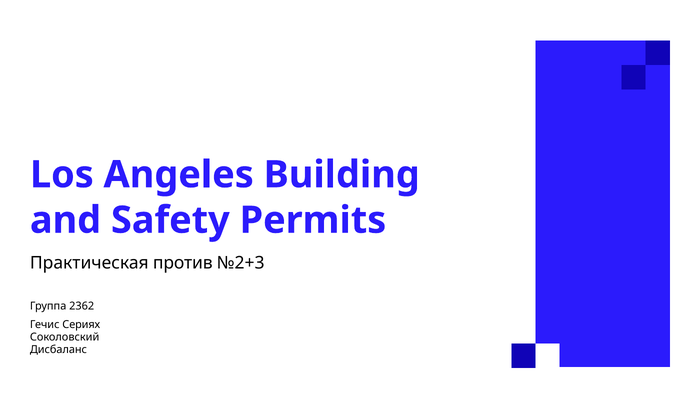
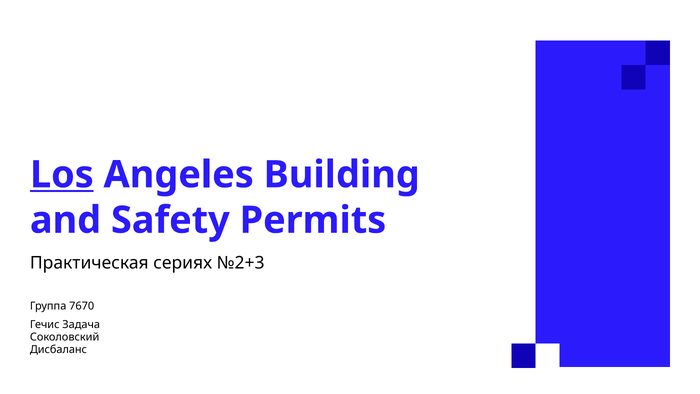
Los underline: none -> present
против: против -> сериях
2362: 2362 -> 7670
Сериях: Сериях -> Задача
